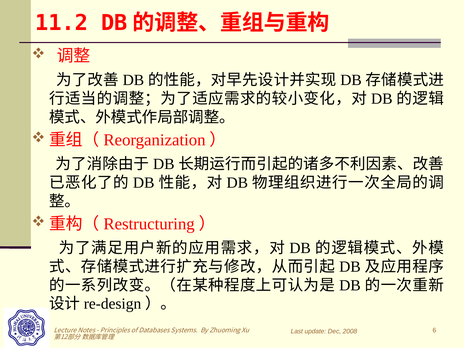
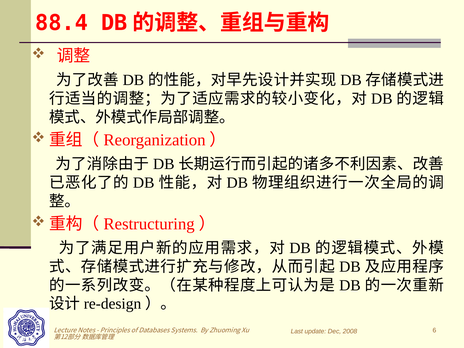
11.2: 11.2 -> 88.4
